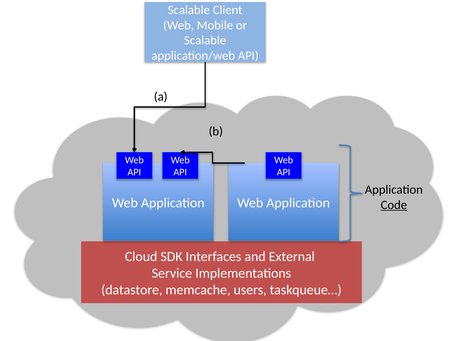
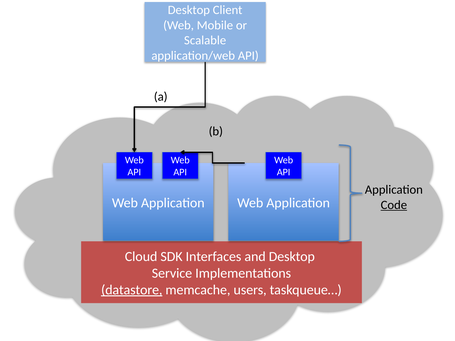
Scalable at (189, 10): Scalable -> Desktop
and External: External -> Desktop
datastore underline: none -> present
